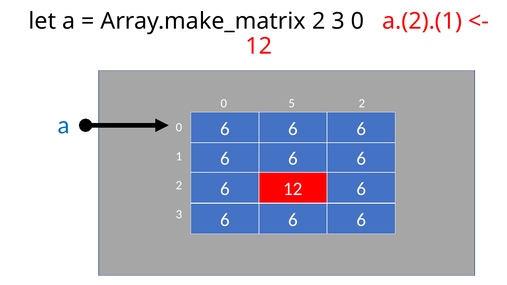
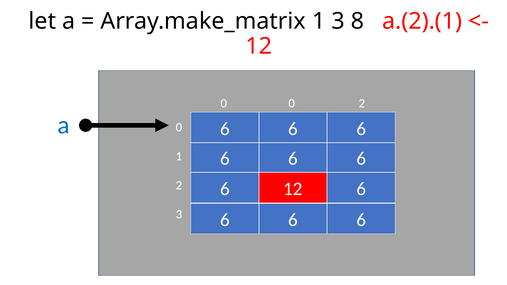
Array.make_matrix 2: 2 -> 1
0 at (357, 21): 0 -> 8
0 5: 5 -> 0
